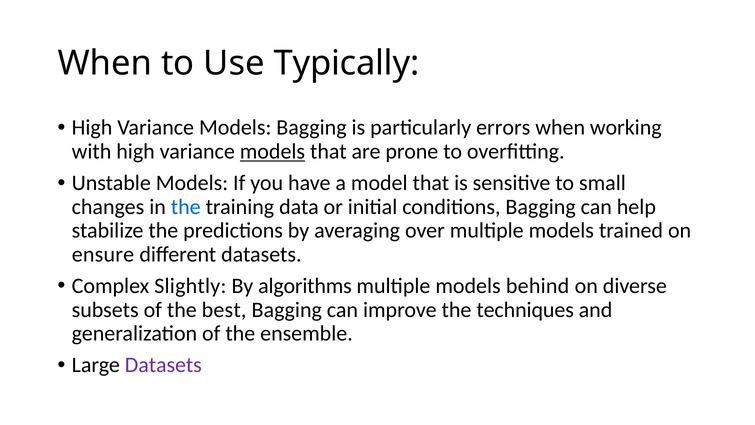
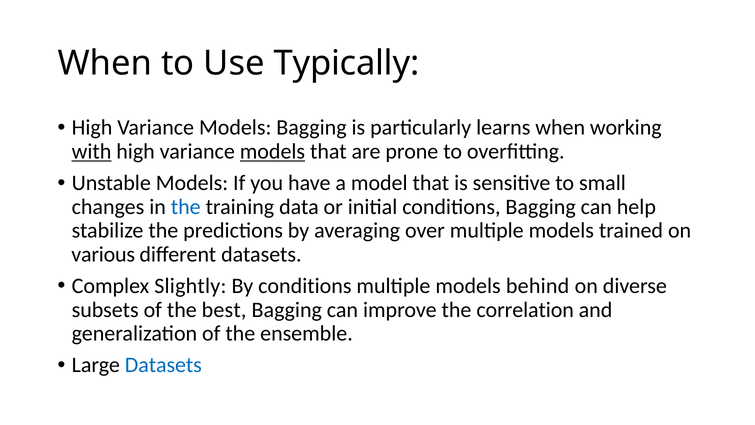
errors: errors -> learns
with underline: none -> present
ensure: ensure -> various
By algorithms: algorithms -> conditions
techniques: techniques -> correlation
Datasets at (163, 365) colour: purple -> blue
